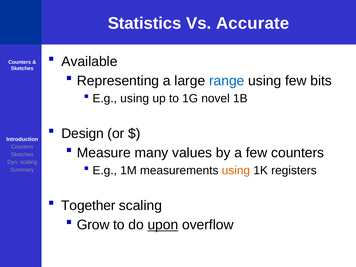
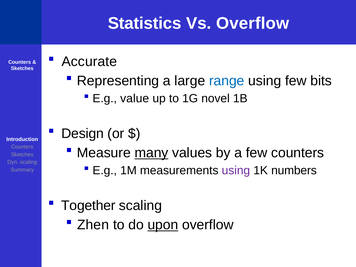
Vs Accurate: Accurate -> Overflow
Available: Available -> Accurate
E.g using: using -> value
many underline: none -> present
using at (236, 171) colour: orange -> purple
registers: registers -> numbers
Grow: Grow -> Zhen
